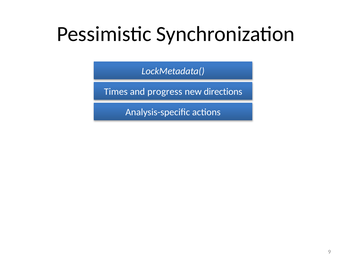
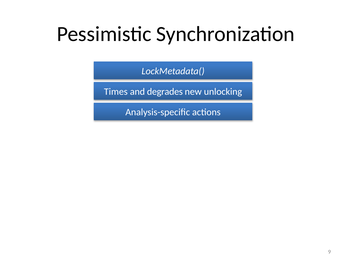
progress: progress -> degrades
directions: directions -> unlocking
